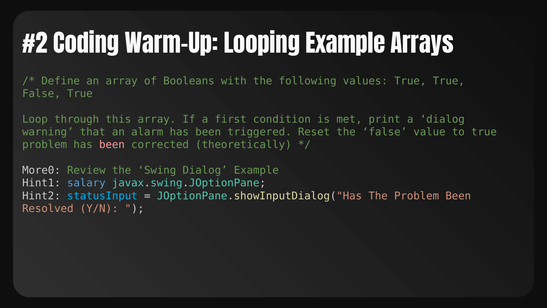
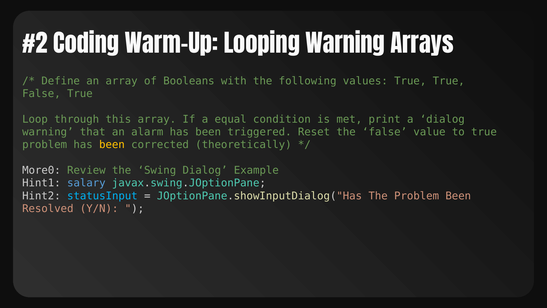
Looping Example: Example -> Warning
first: first -> equal
been at (112, 145) colour: pink -> yellow
